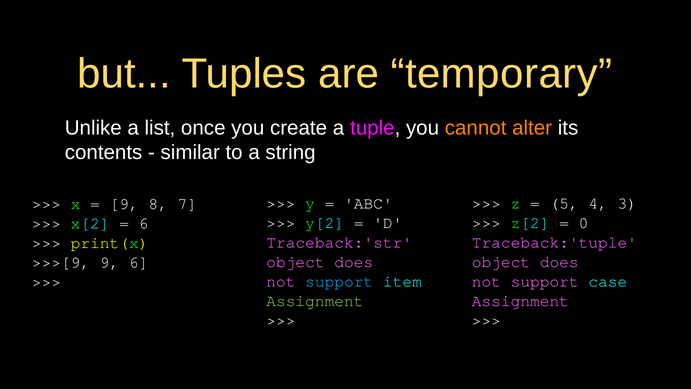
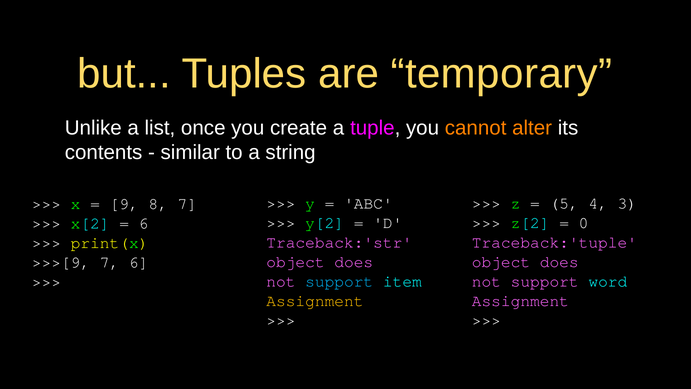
>>>[9 9: 9 -> 7
case: case -> word
Assignment at (315, 301) colour: light green -> yellow
